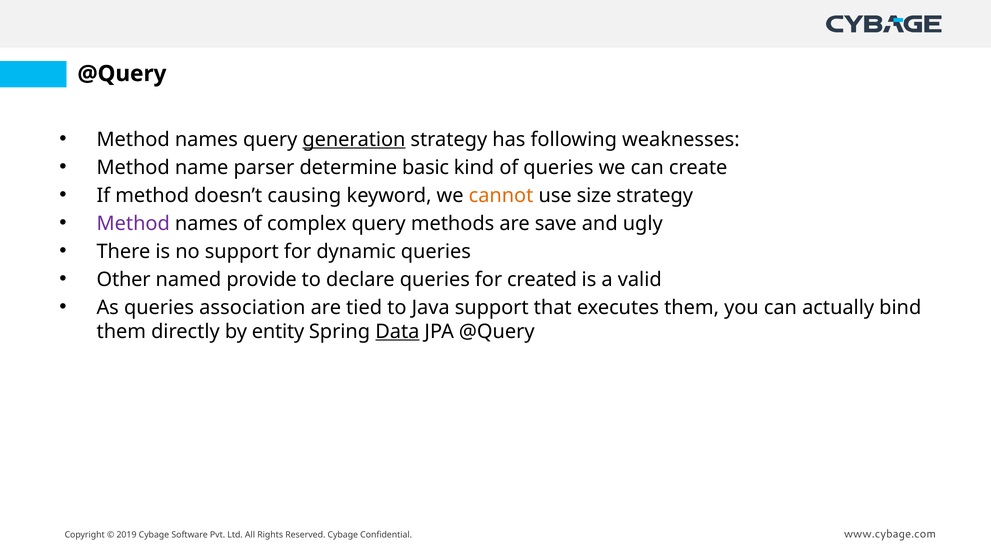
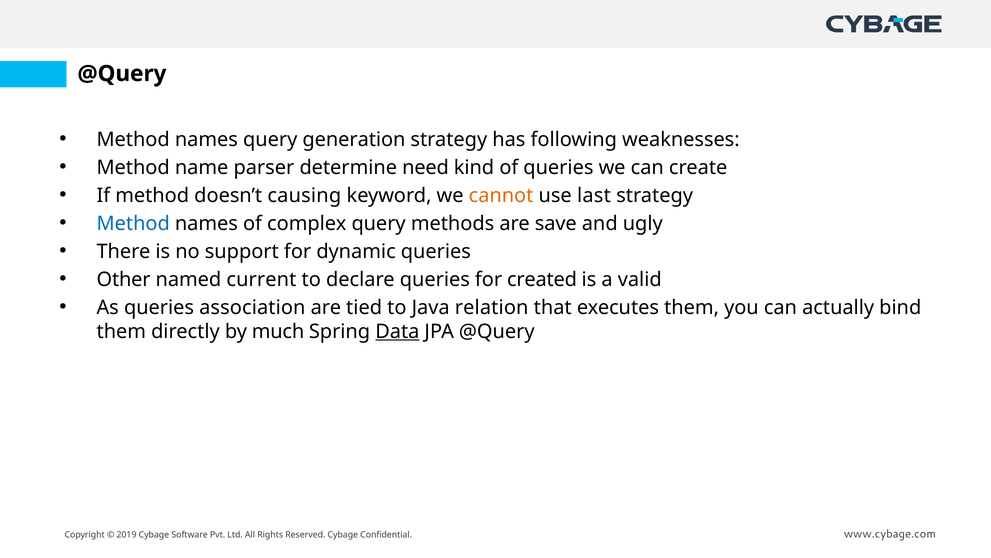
generation underline: present -> none
basic: basic -> need
size: size -> last
Method at (133, 223) colour: purple -> blue
provide: provide -> current
Java support: support -> relation
entity: entity -> much
